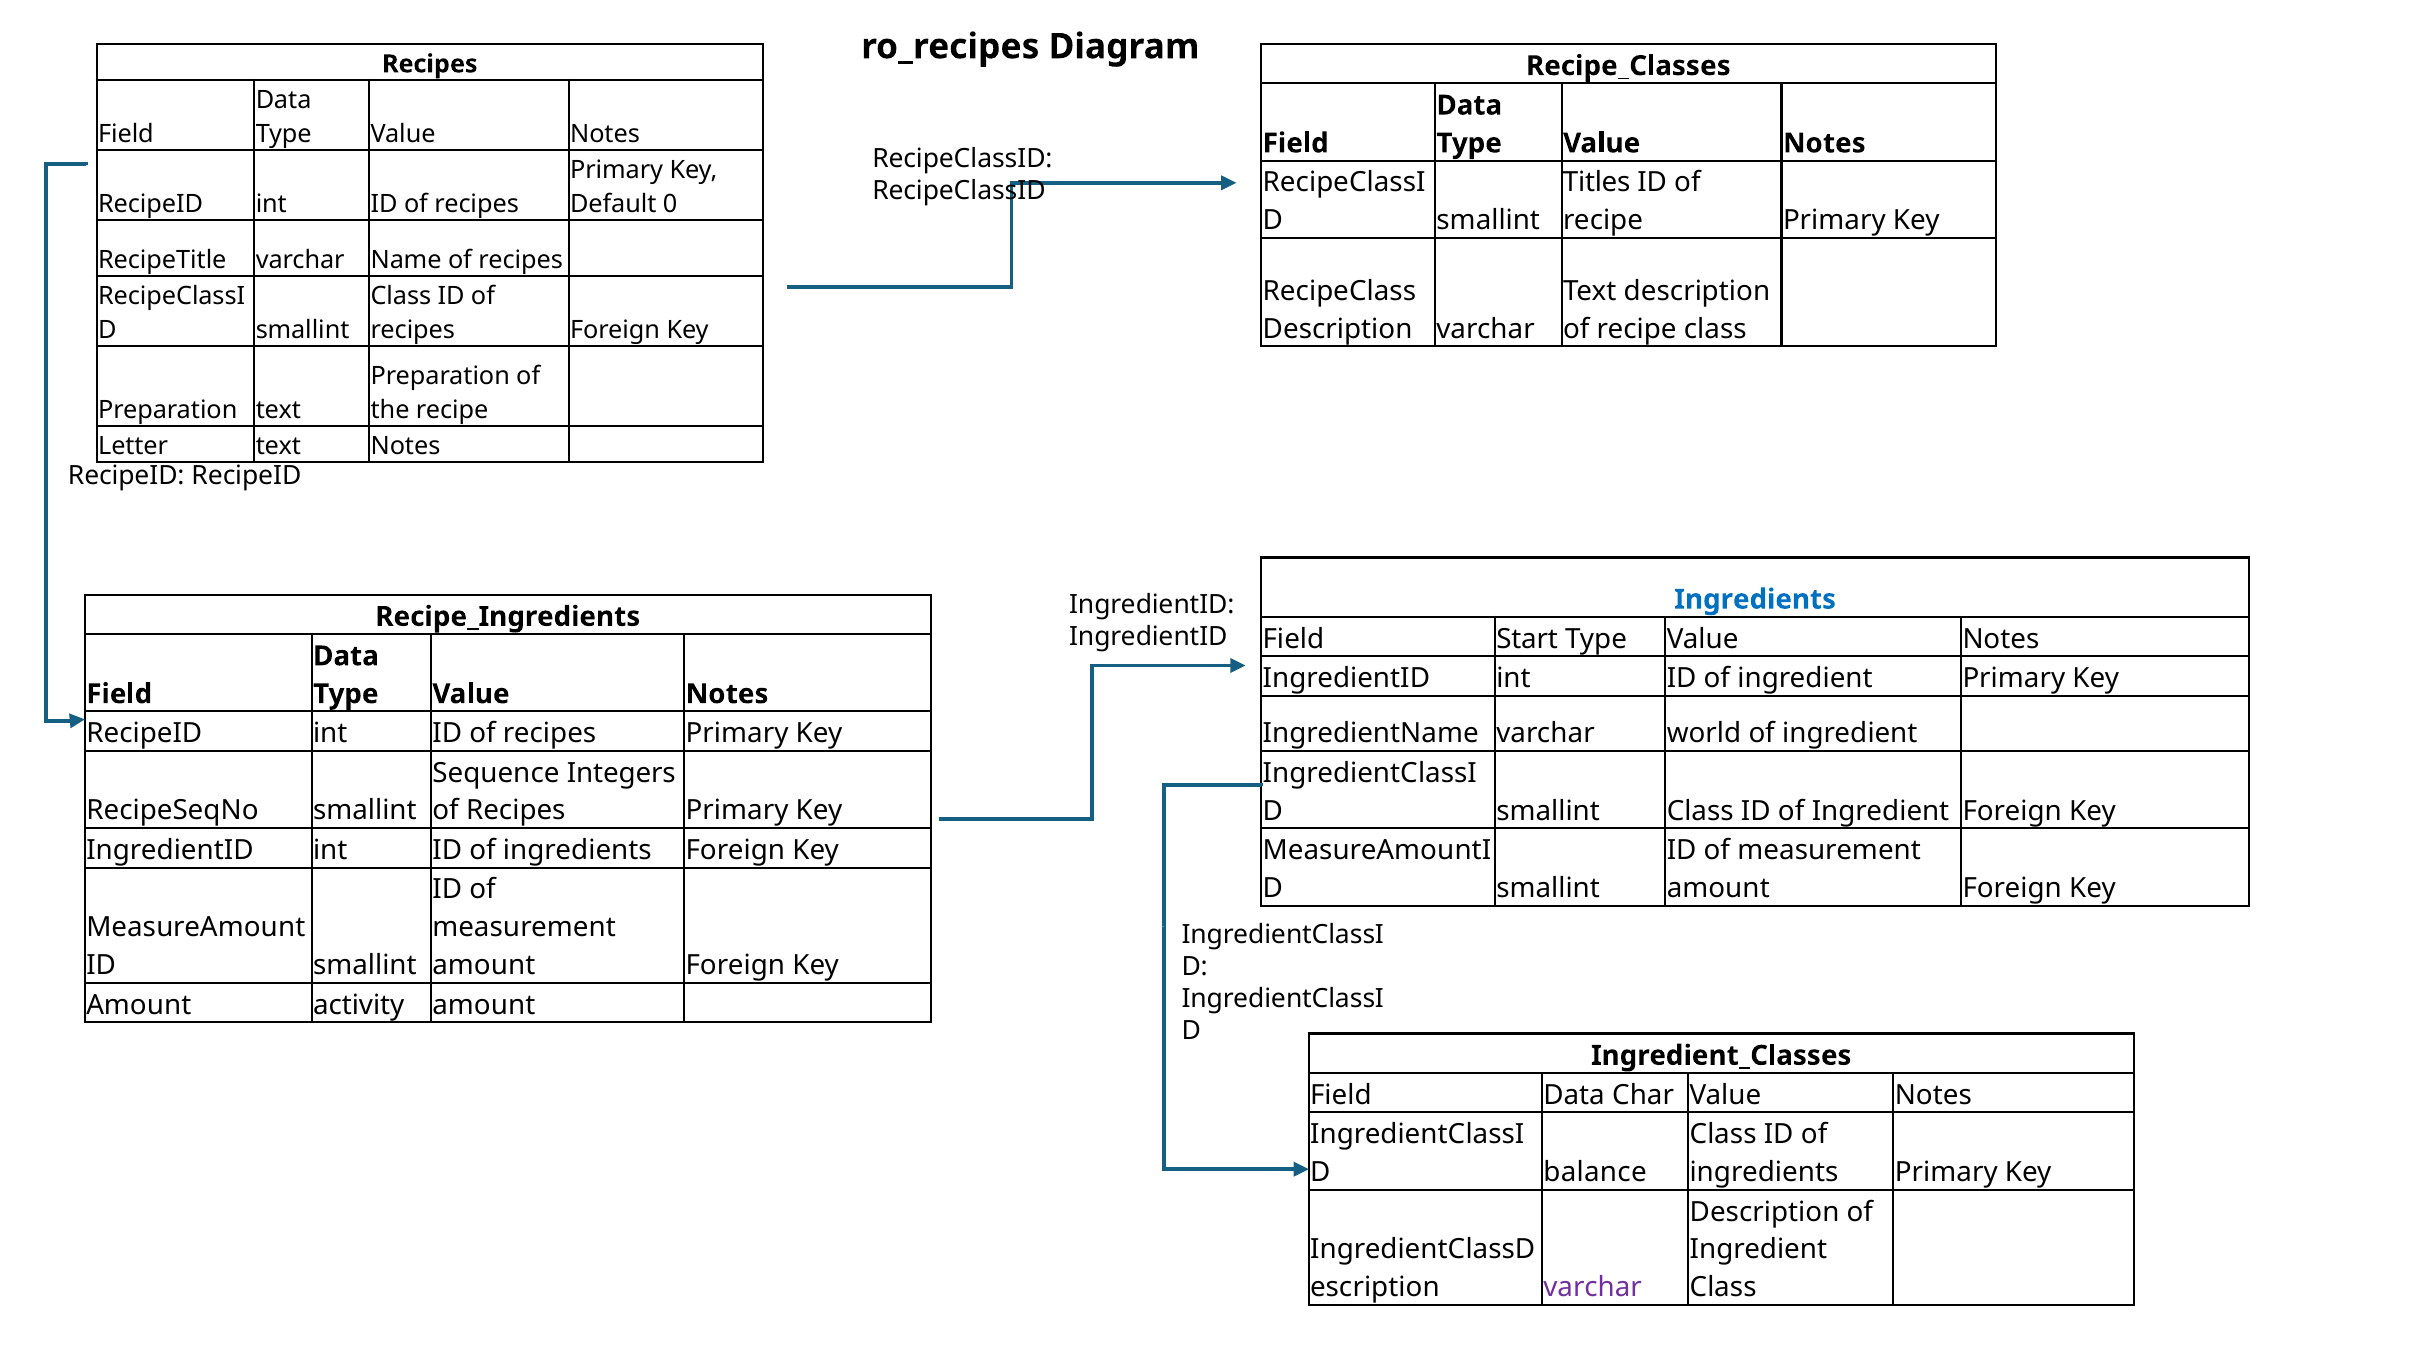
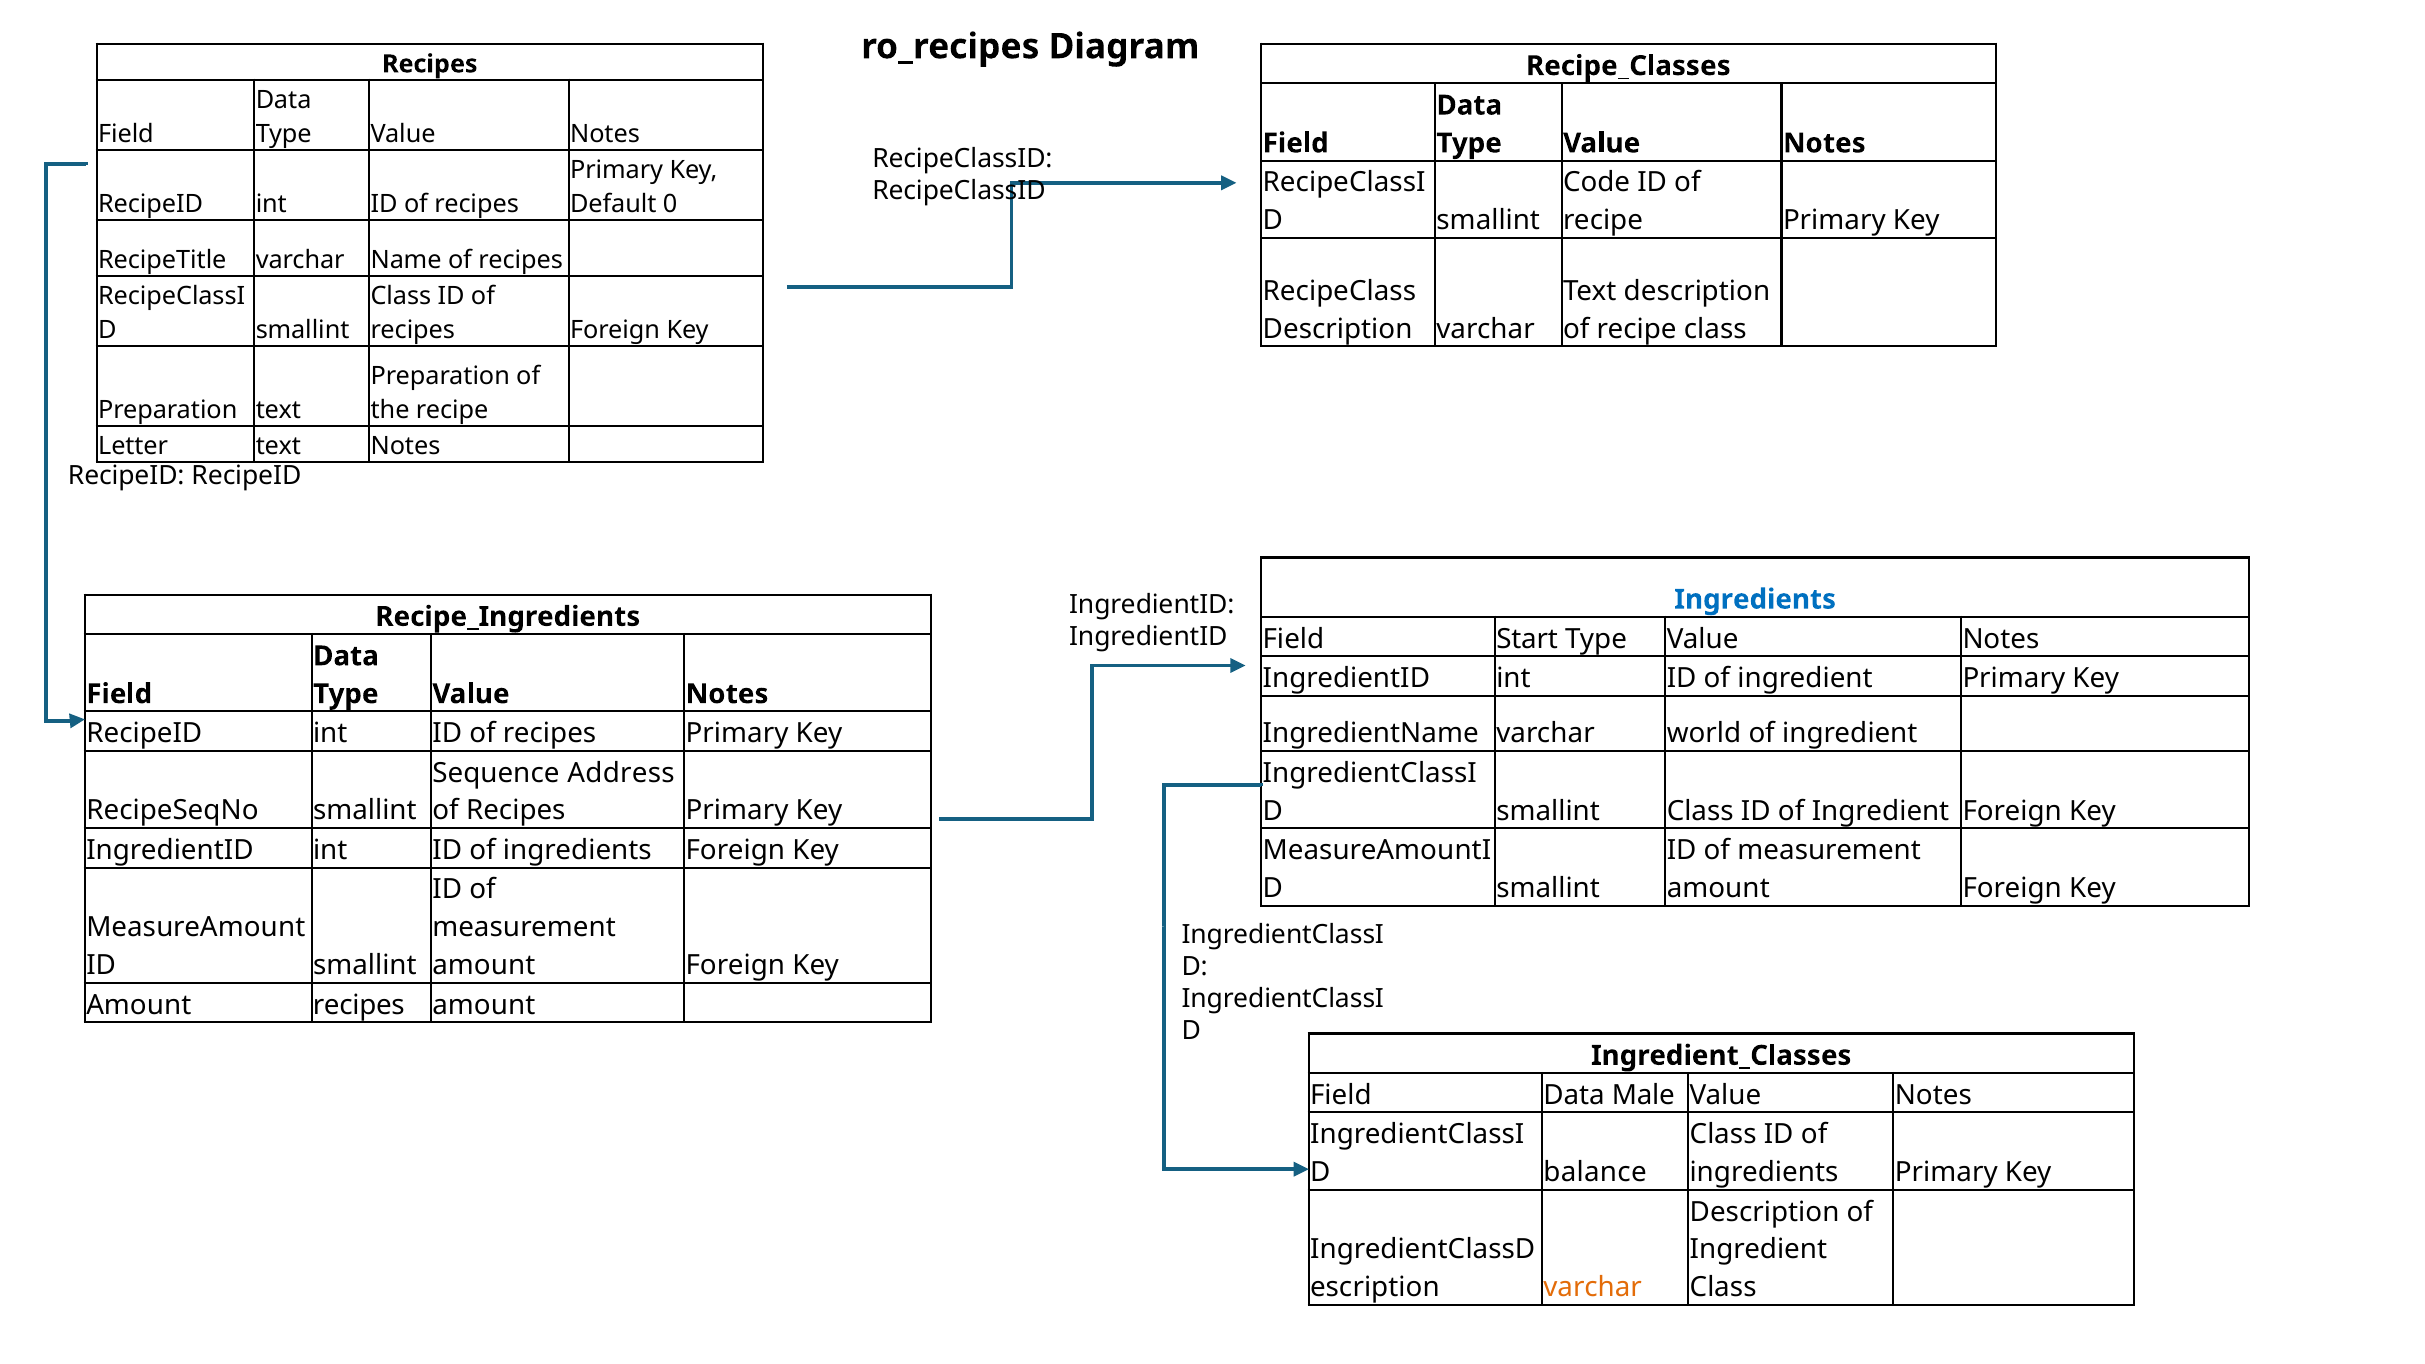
Titles: Titles -> Code
Integers: Integers -> Address
Amount activity: activity -> recipes
Char: Char -> Male
varchar at (1593, 1288) colour: purple -> orange
